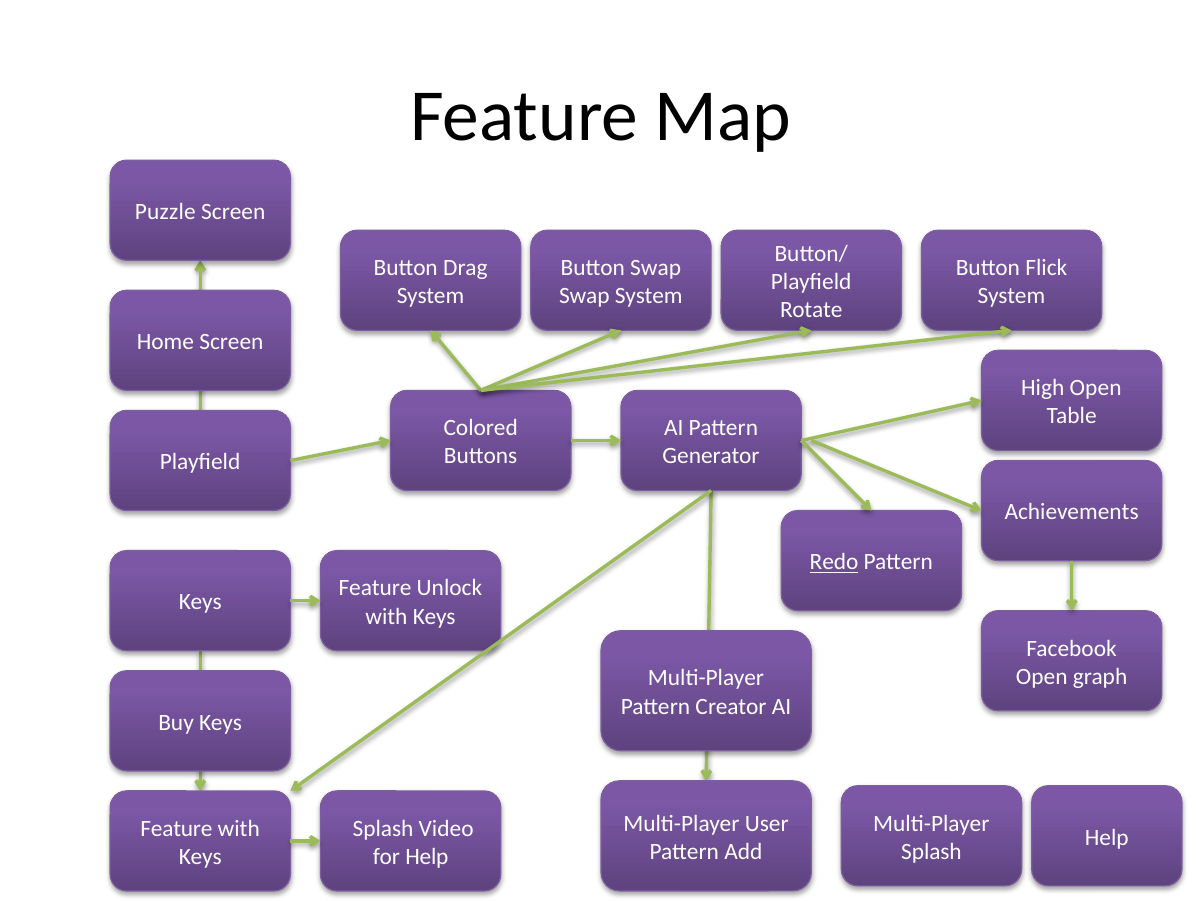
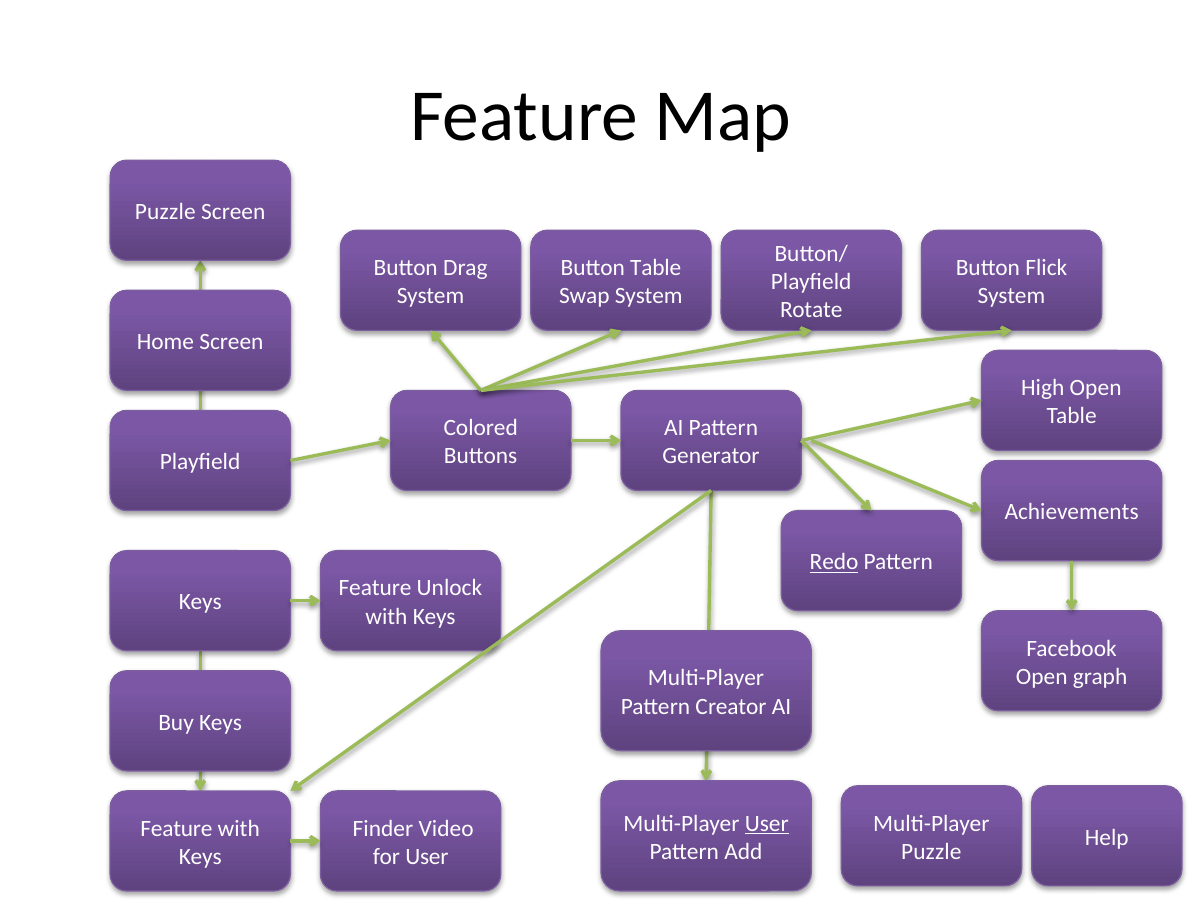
Button Swap: Swap -> Table
User at (767, 824) underline: none -> present
Splash at (383, 829): Splash -> Finder
Splash at (931, 852): Splash -> Puzzle
for Help: Help -> User
